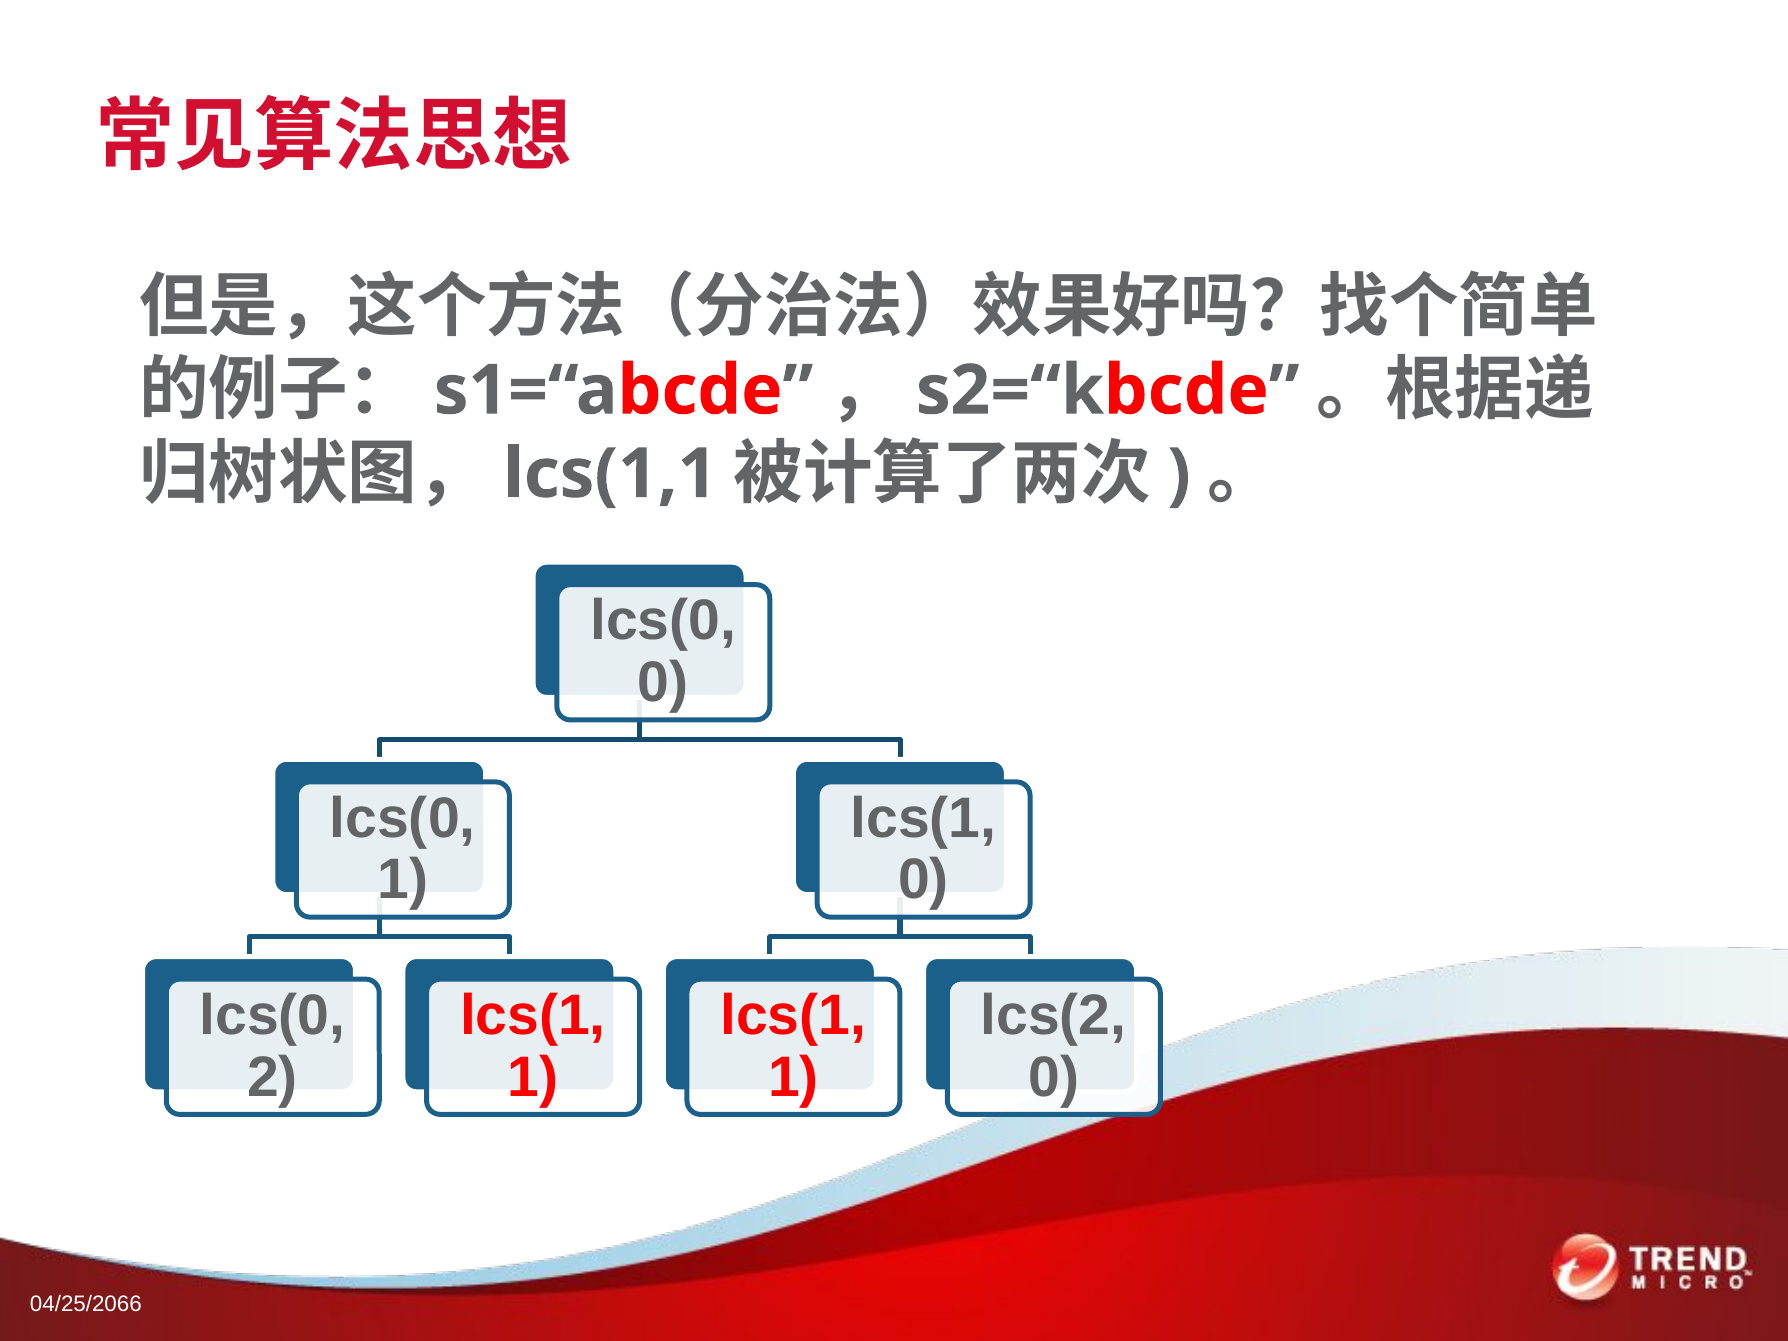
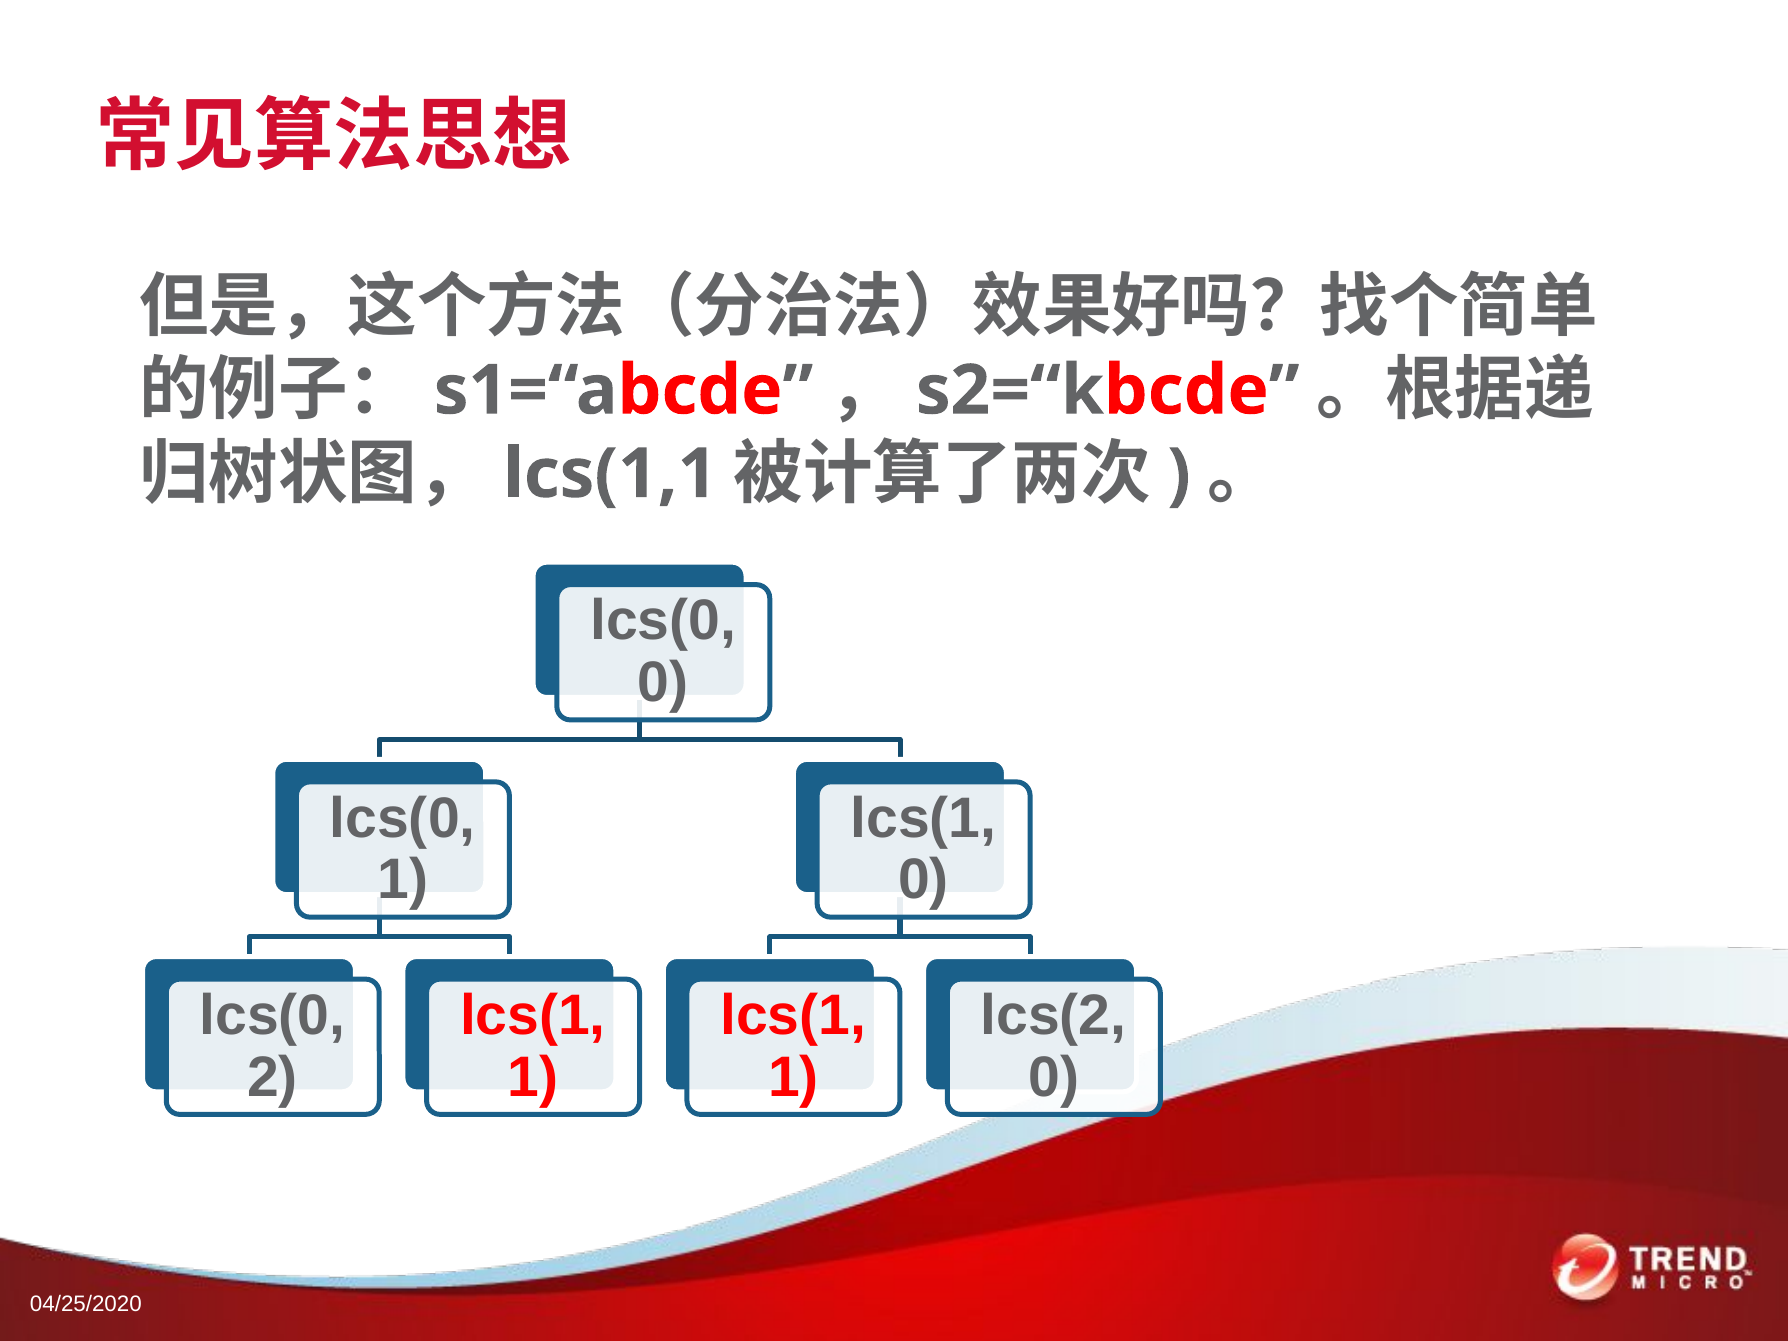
04/25/2066: 04/25/2066 -> 04/25/2020
